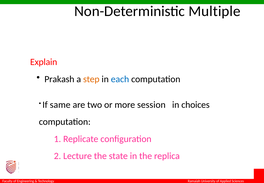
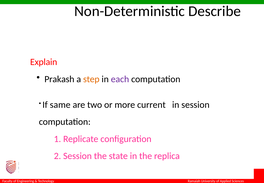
Multiple: Multiple -> Describe
each colour: blue -> purple
session: session -> current
in choices: choices -> session
2 Lecture: Lecture -> Session
